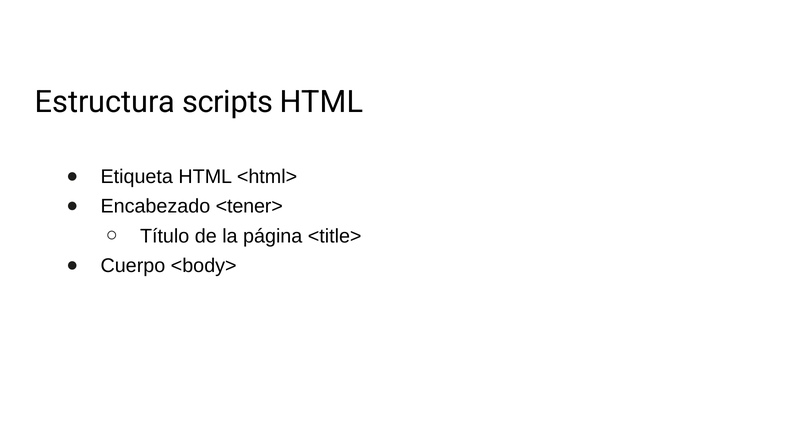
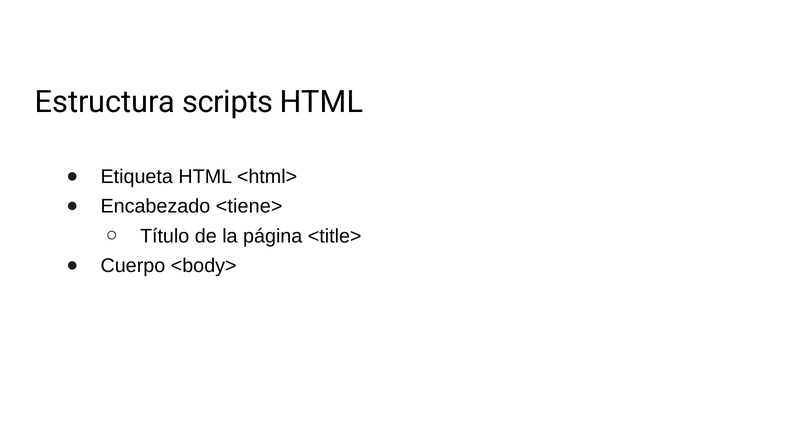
<tener>: <tener> -> <tiene>
